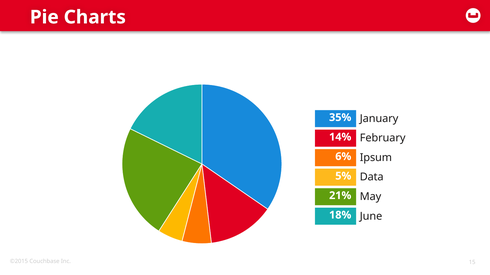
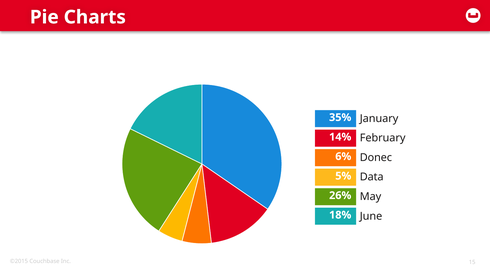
Ipsum: Ipsum -> Donec
21%: 21% -> 26%
